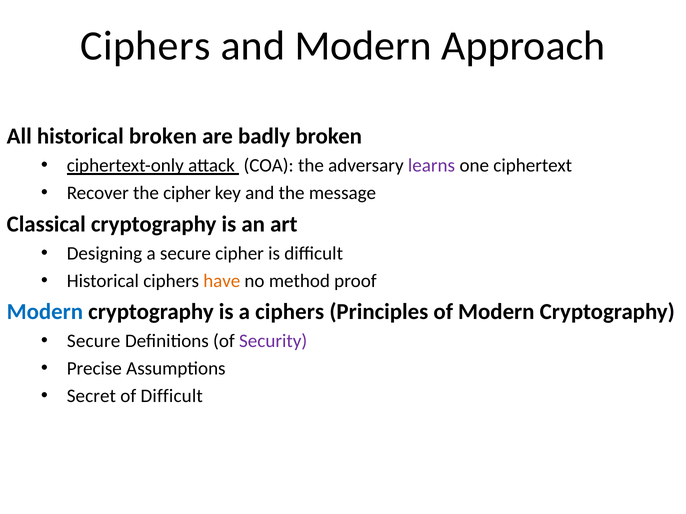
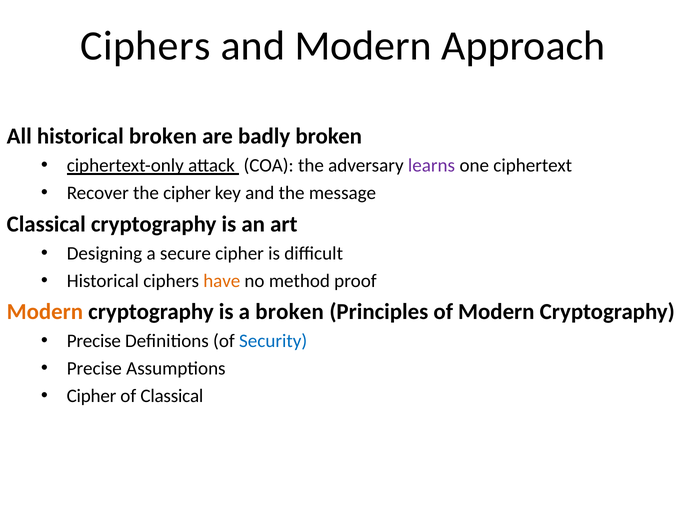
Modern at (45, 312) colour: blue -> orange
a ciphers: ciphers -> broken
Secure at (94, 341): Secure -> Precise
Security colour: purple -> blue
Secret at (91, 396): Secret -> Cipher
of Difficult: Difficult -> Classical
